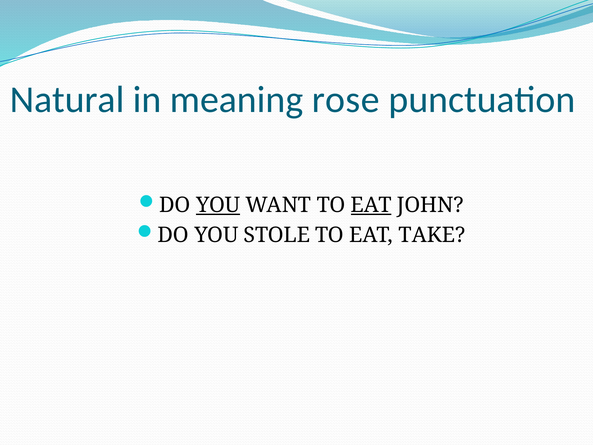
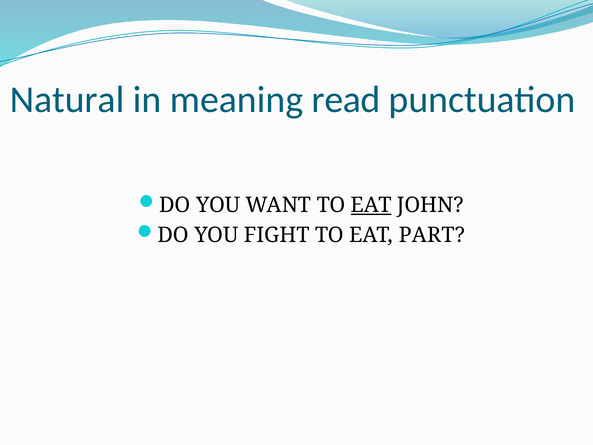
rose: rose -> read
YOU at (218, 205) underline: present -> none
STOLE: STOLE -> FIGHT
TAKE: TAKE -> PART
